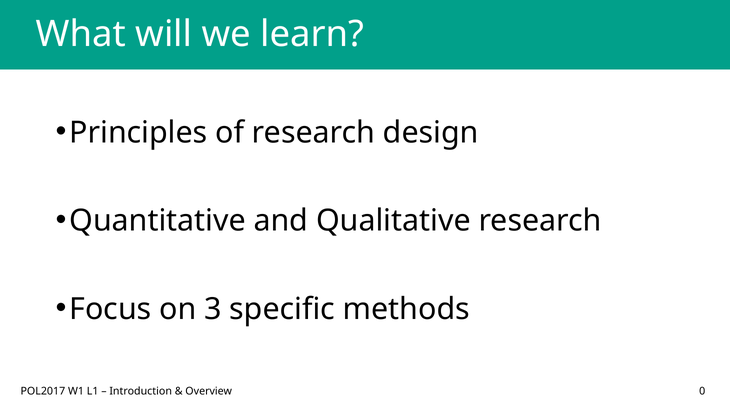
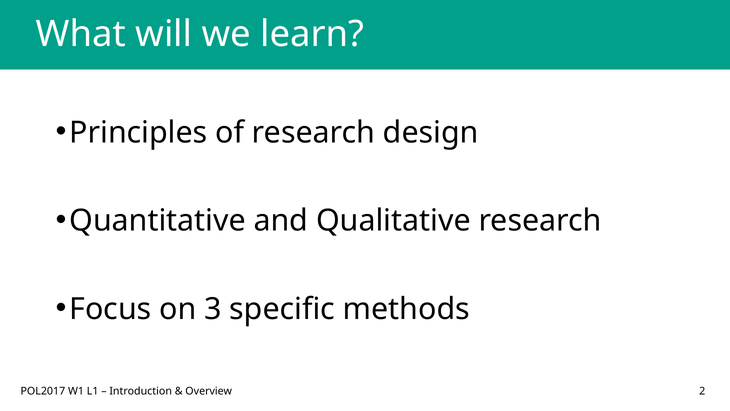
0: 0 -> 2
